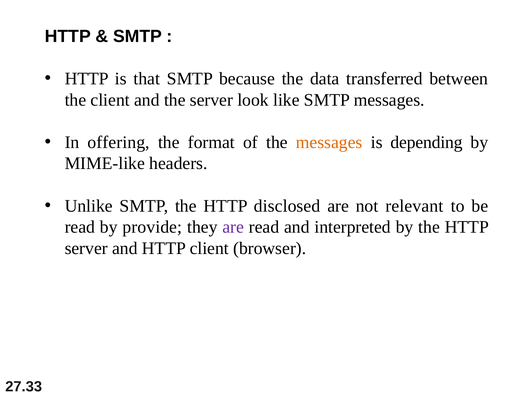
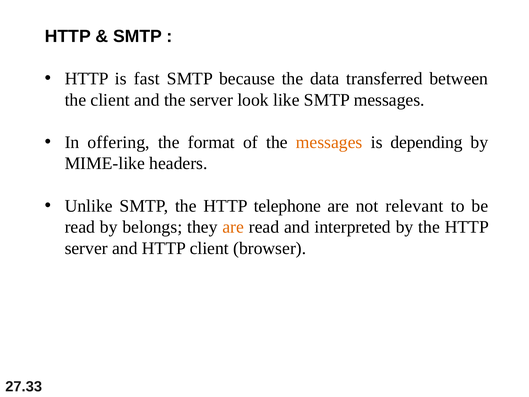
that: that -> fast
disclosed: disclosed -> telephone
provide: provide -> belongs
are at (233, 227) colour: purple -> orange
